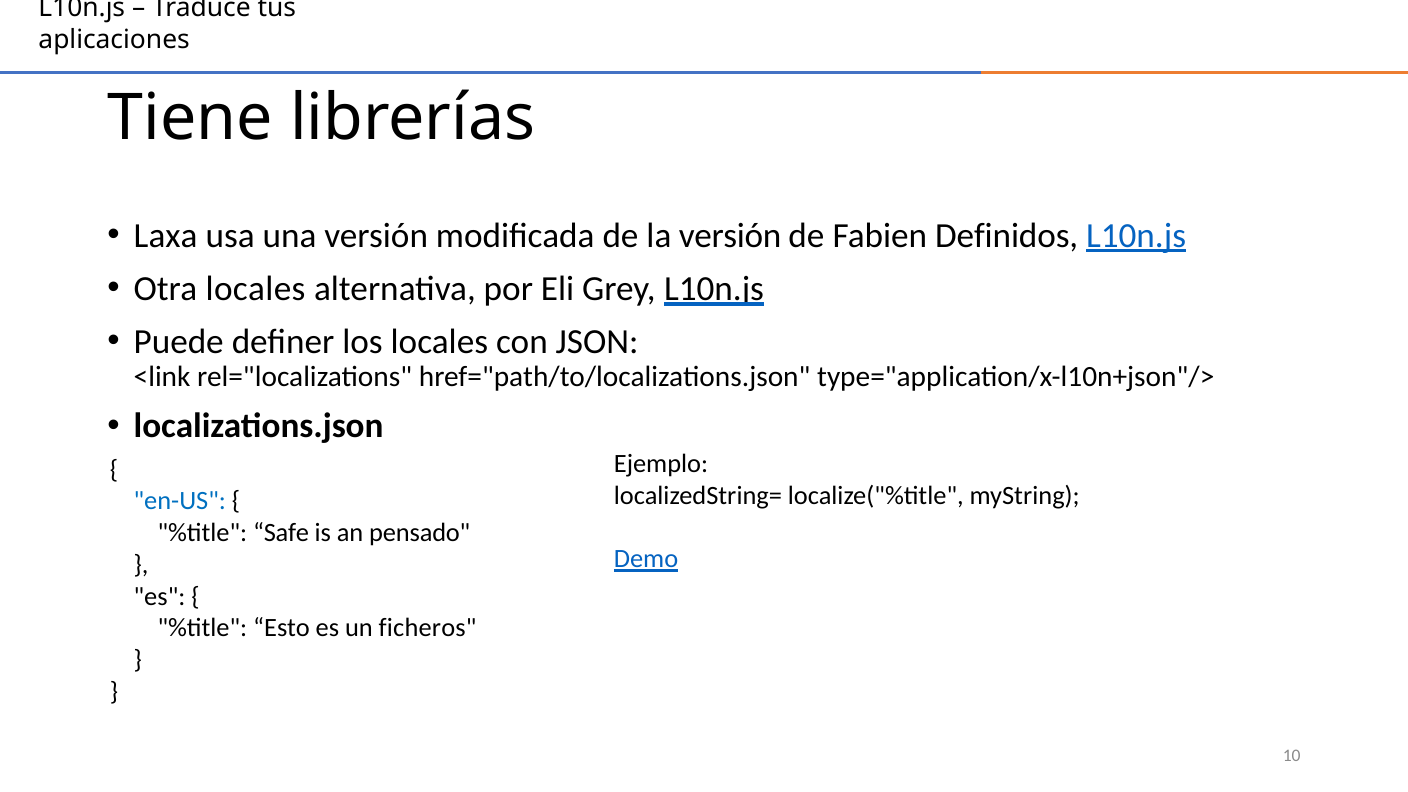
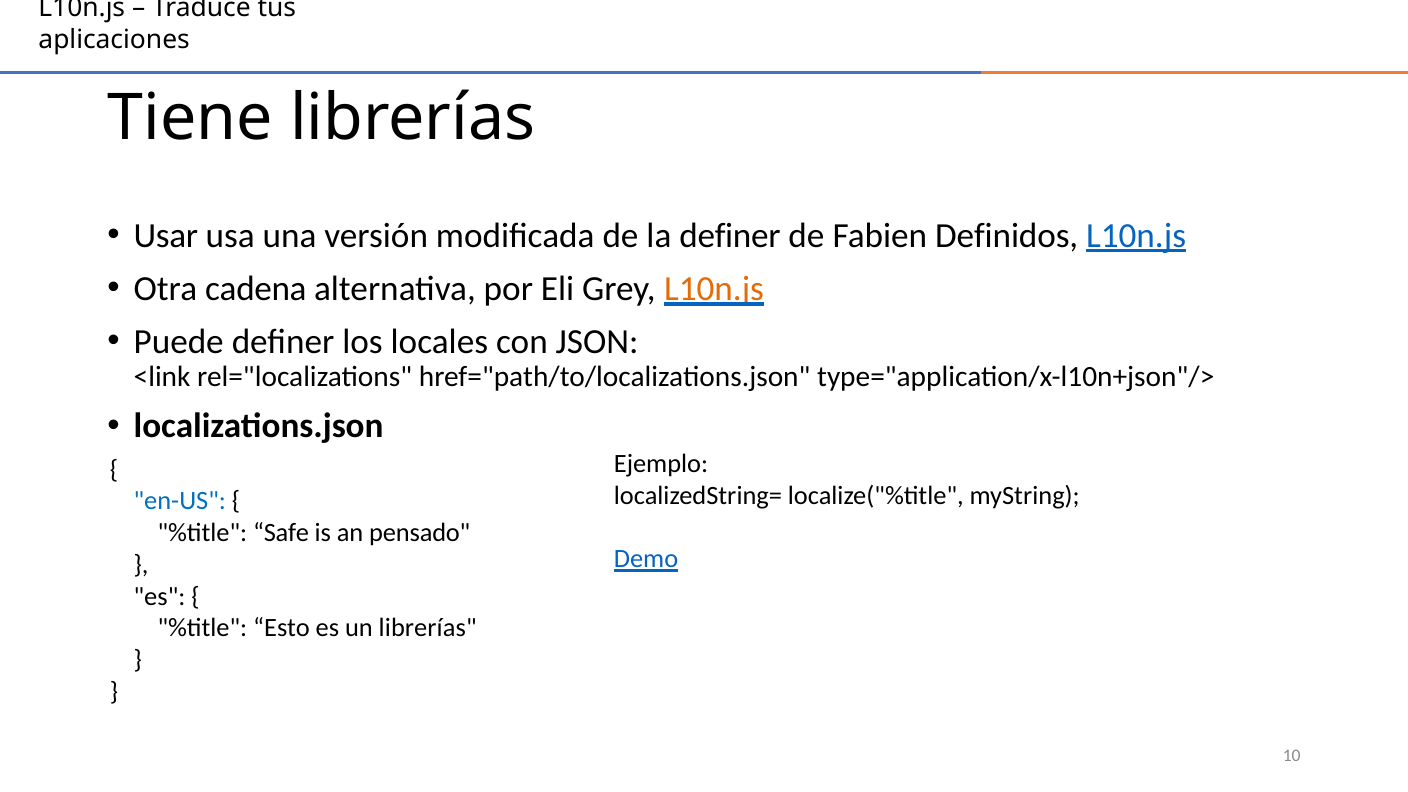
Laxa: Laxa -> Usar
la versión: versión -> definer
Otra locales: locales -> cadena
L10n.js at (714, 289) colour: black -> orange
un ficheros: ficheros -> librerías
